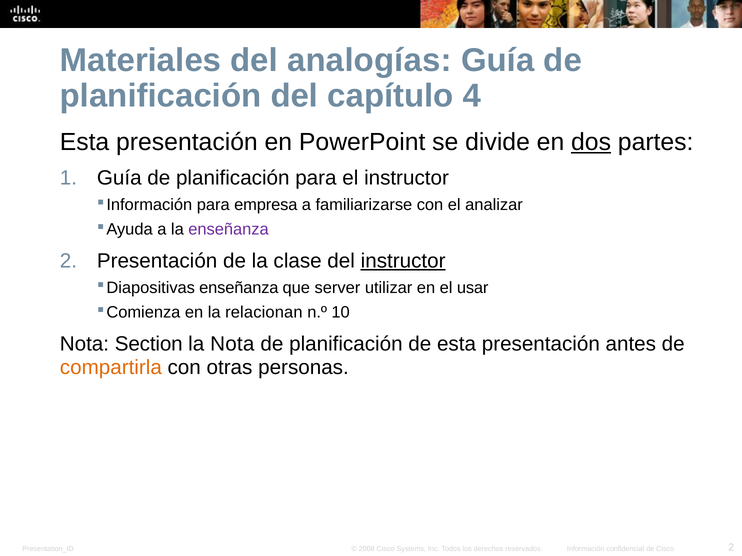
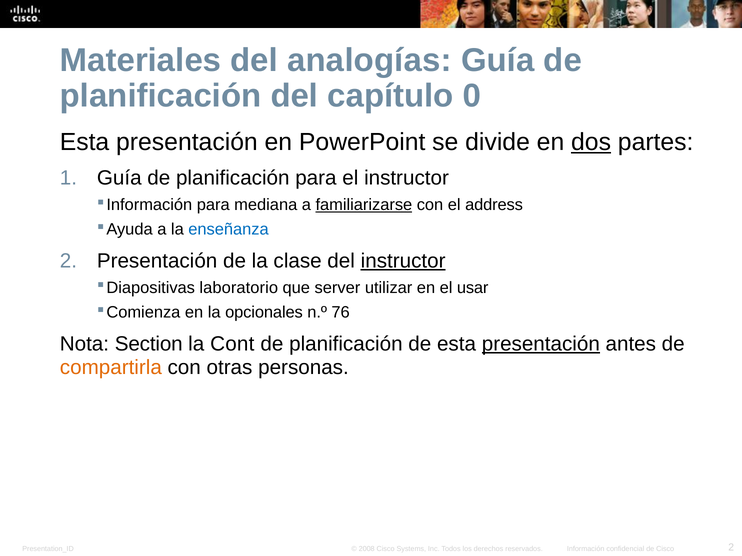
4: 4 -> 0
empresa: empresa -> mediana
familiarizarse underline: none -> present
analizar: analizar -> address
enseñanza at (229, 230) colour: purple -> blue
enseñanza at (239, 288): enseñanza -> laboratorio
relacionan: relacionan -> opcionales
10: 10 -> 76
la Nota: Nota -> Cont
presentación at (541, 344) underline: none -> present
